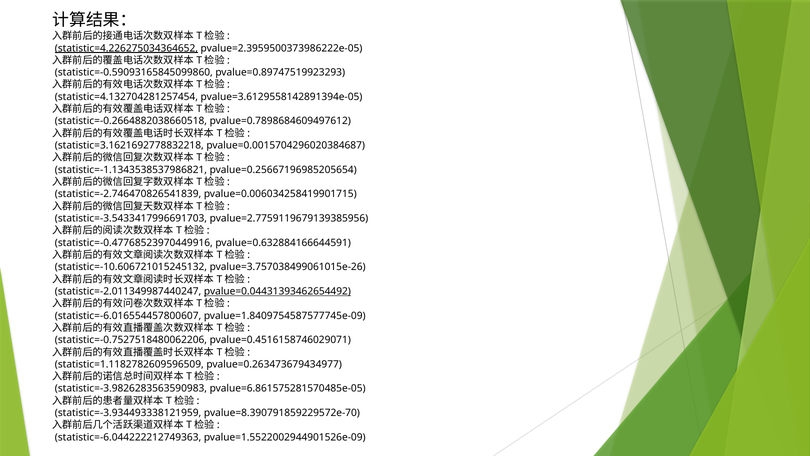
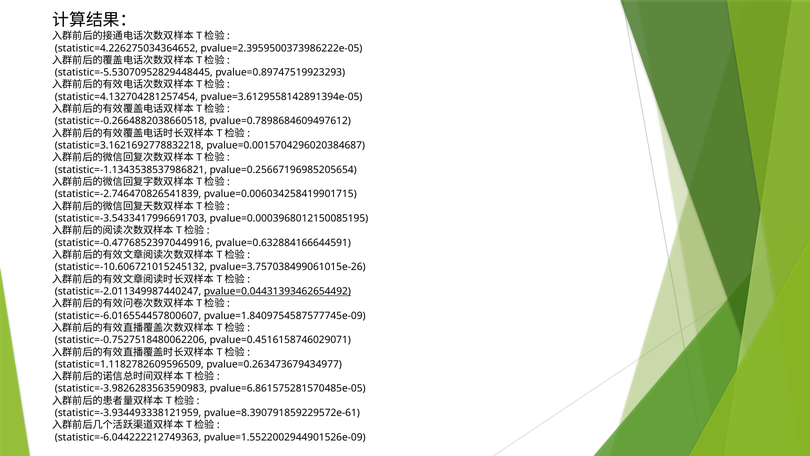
statistic=4.226275034364652 underline: present -> none
statistic=-0.59093165845099860: statistic=-0.59093165845099860 -> statistic=-5.53070952829448445
pvalue=2.7759119679139385956: pvalue=2.7759119679139385956 -> pvalue=0.0003968012150085195
pvalue=8.390791859229572e-70: pvalue=8.390791859229572e-70 -> pvalue=8.390791859229572e-61
